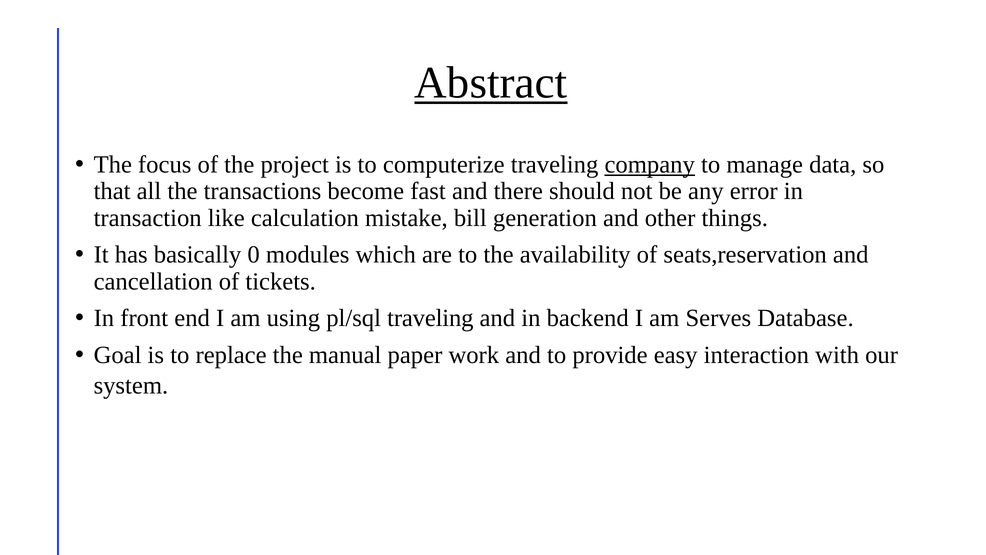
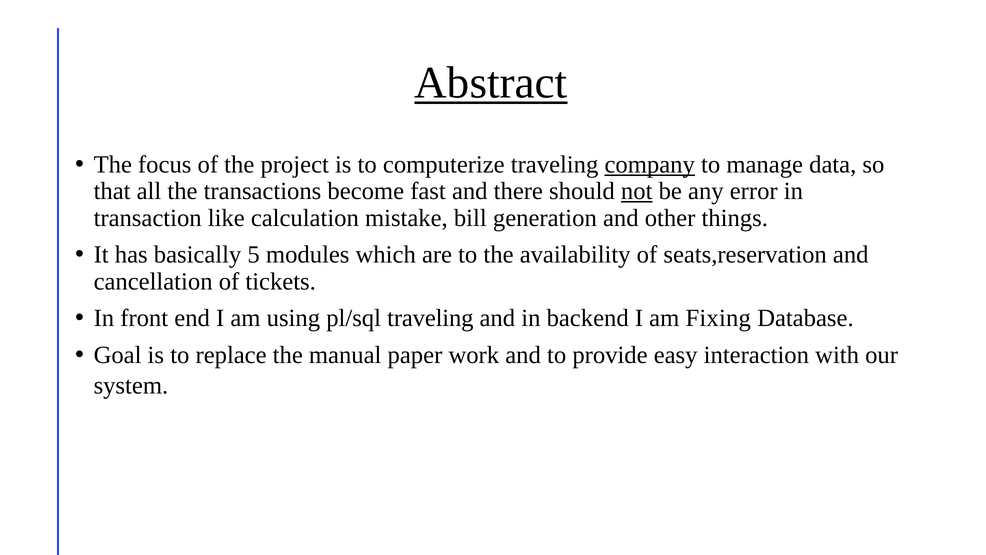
not underline: none -> present
0: 0 -> 5
Serves: Serves -> Fixing
